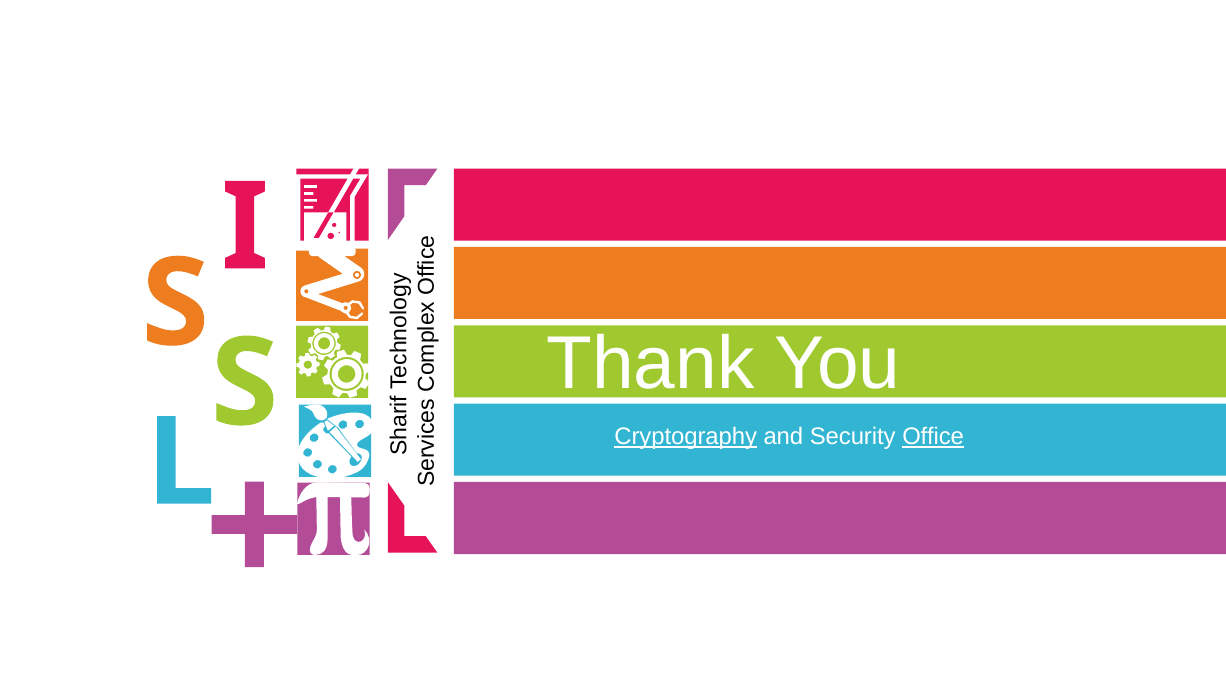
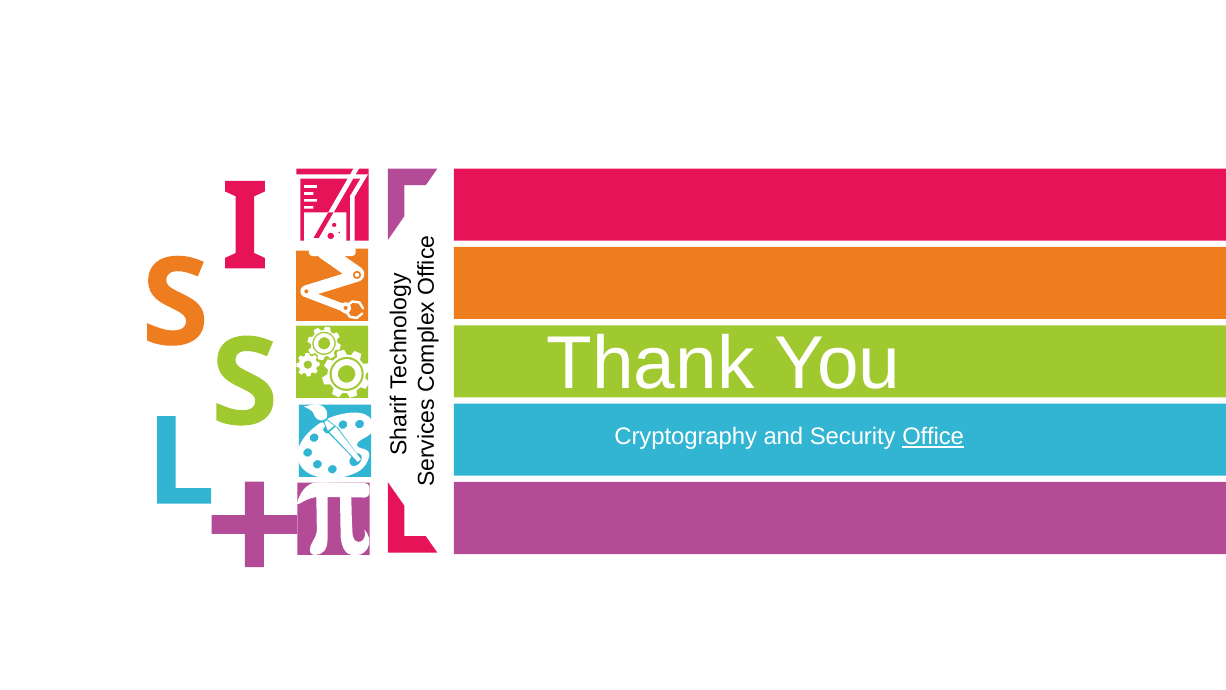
Cryptography underline: present -> none
